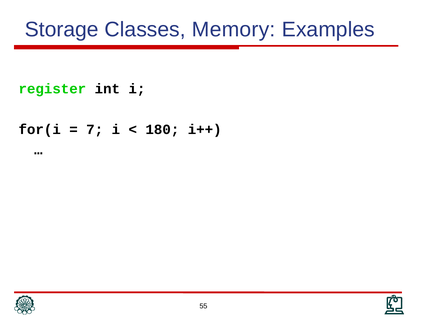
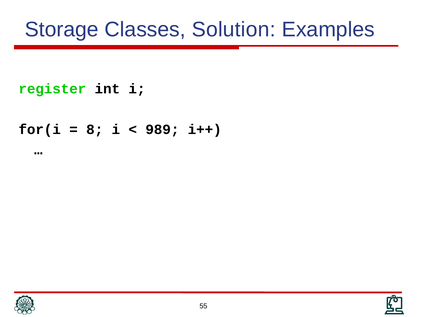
Memory: Memory -> Solution
7: 7 -> 8
180: 180 -> 989
